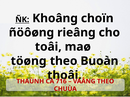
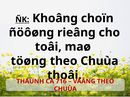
Buoàn at (99, 61): Buoàn -> Chuùa
